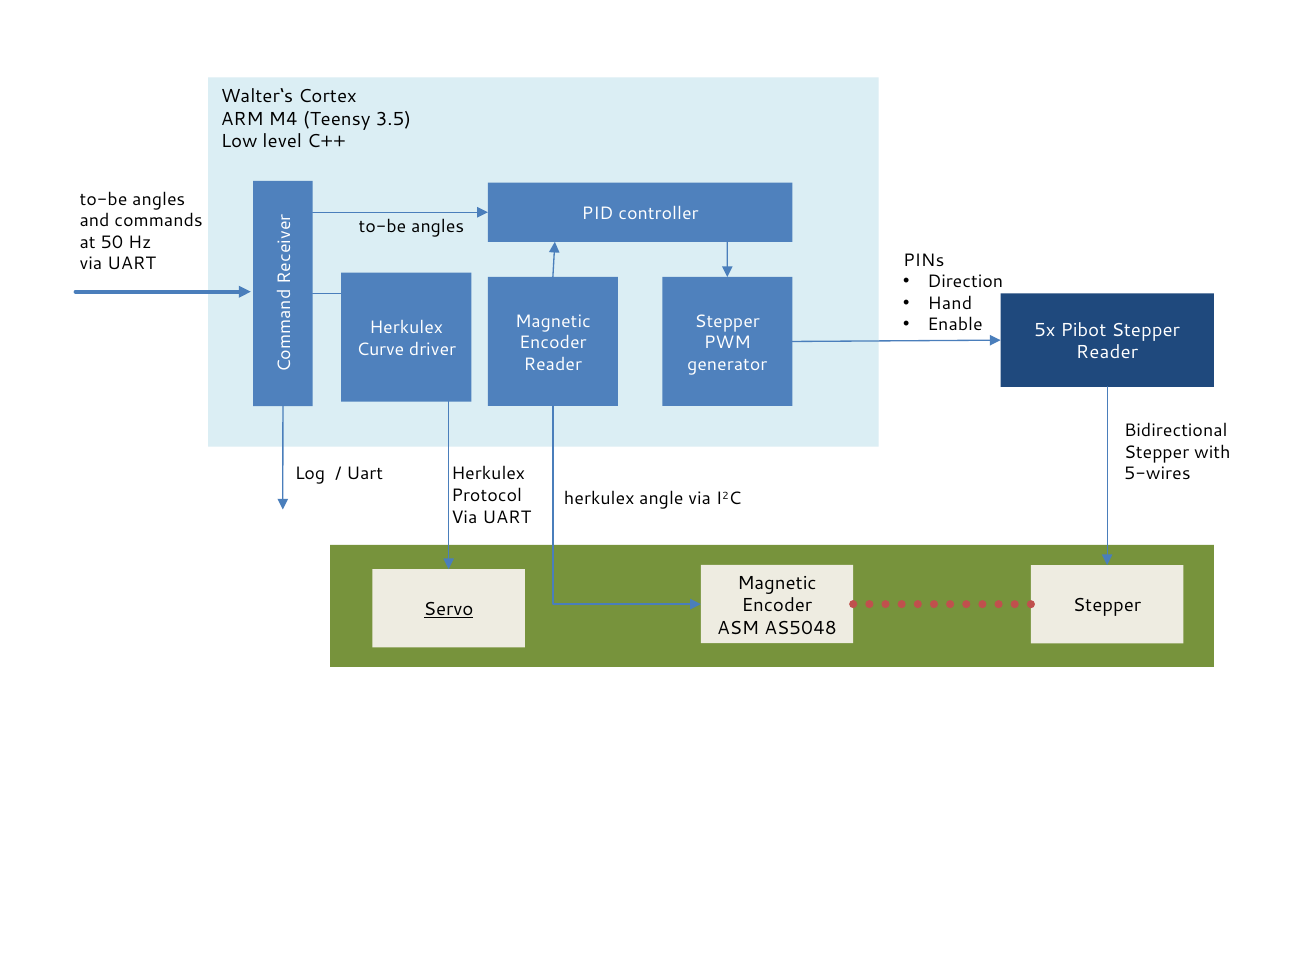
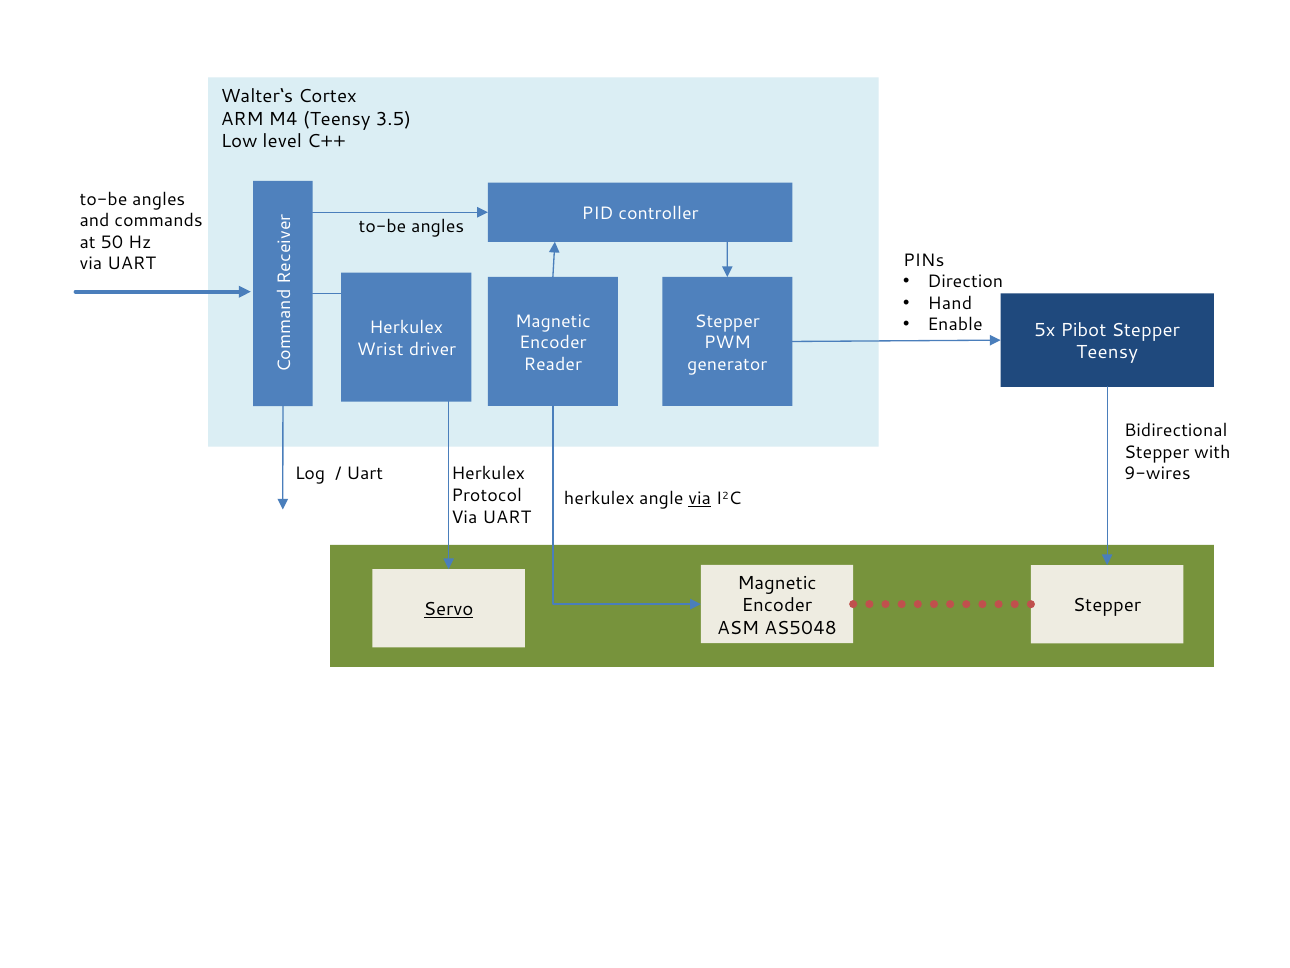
Curve: Curve -> Wrist
Reader at (1107, 353): Reader -> Teensy
5-wires: 5-wires -> 9-wires
via at (700, 499) underline: none -> present
